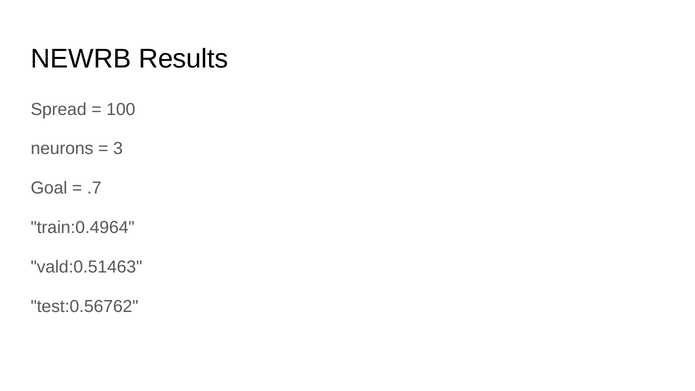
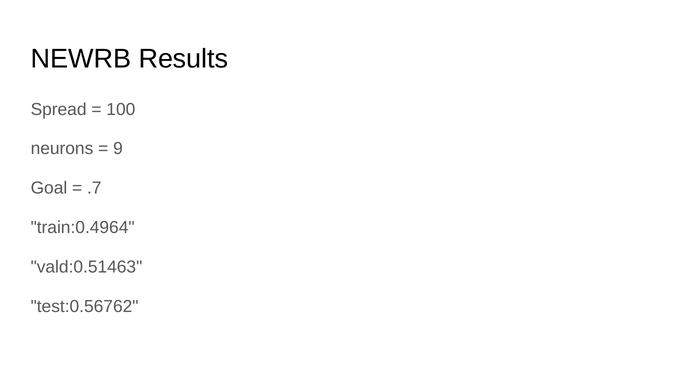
3: 3 -> 9
